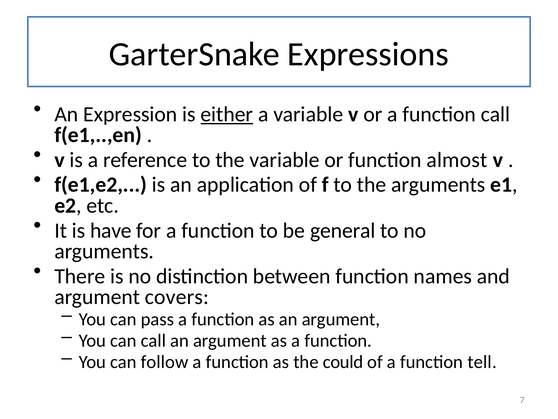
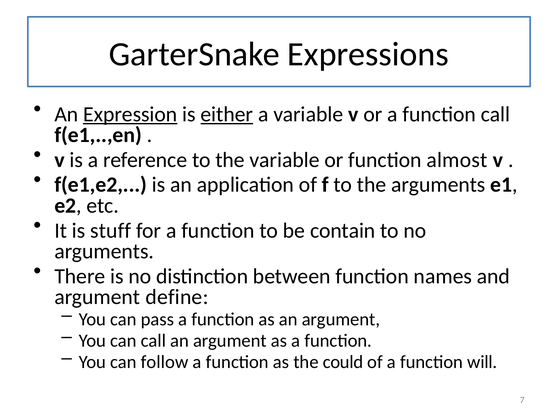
Expression underline: none -> present
have: have -> stuff
general: general -> contain
covers: covers -> define
tell: tell -> will
